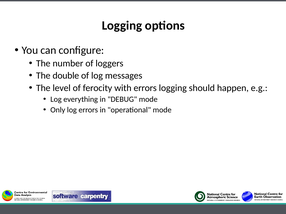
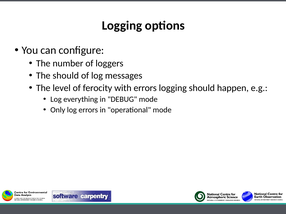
The double: double -> should
